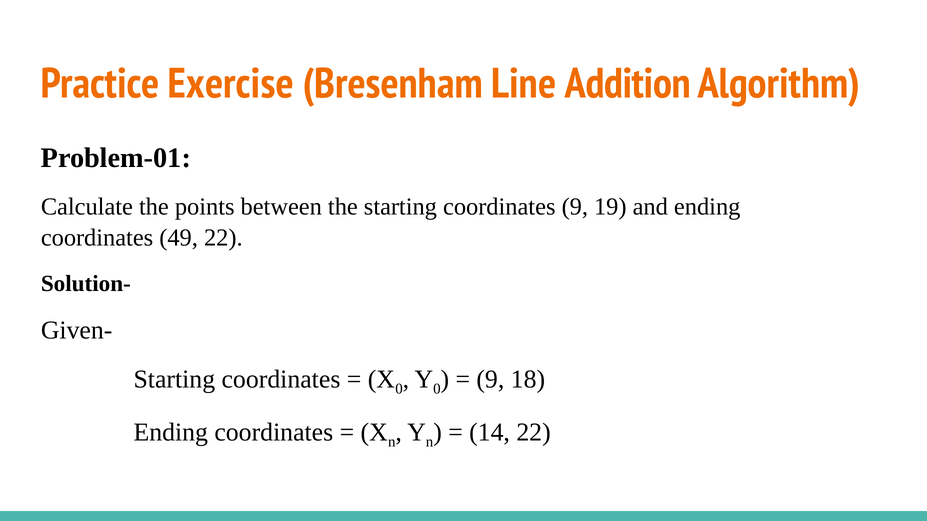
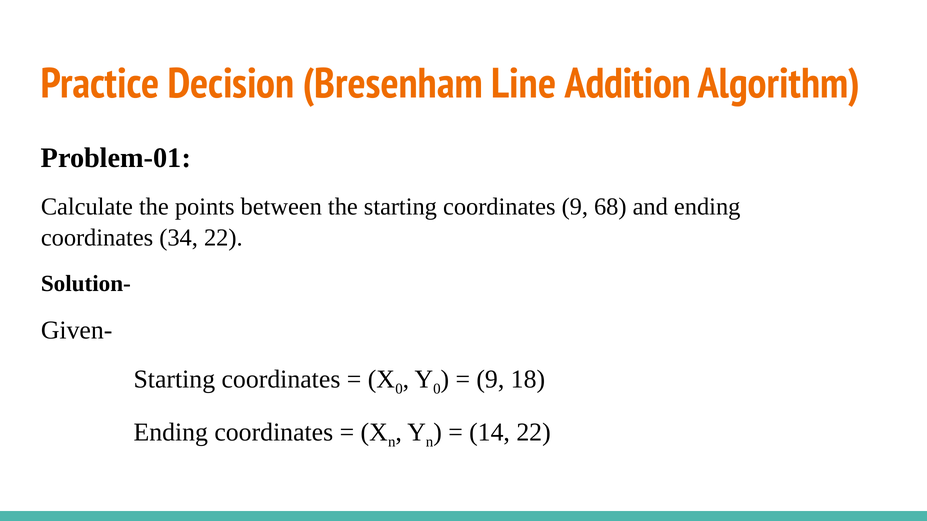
Exercise: Exercise -> Decision
19: 19 -> 68
49: 49 -> 34
